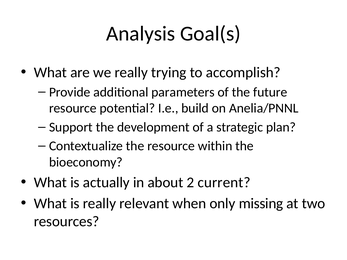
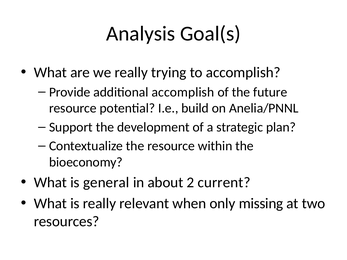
additional parameters: parameters -> accomplish
actually: actually -> general
